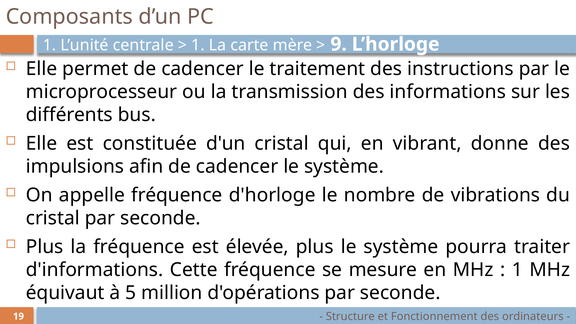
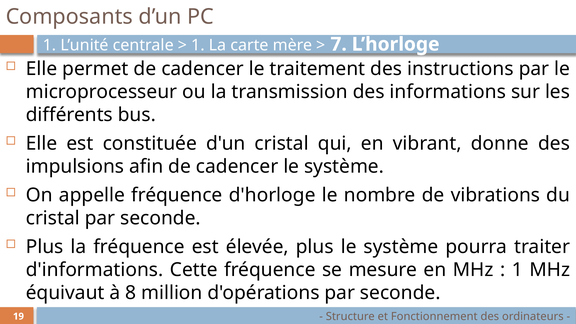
9: 9 -> 7
5: 5 -> 8
